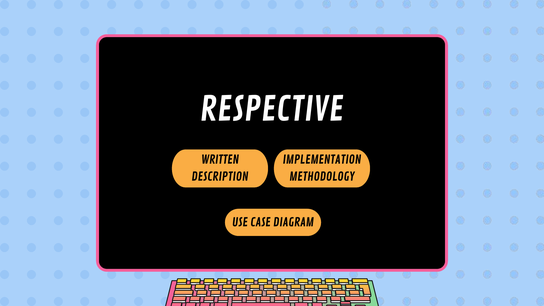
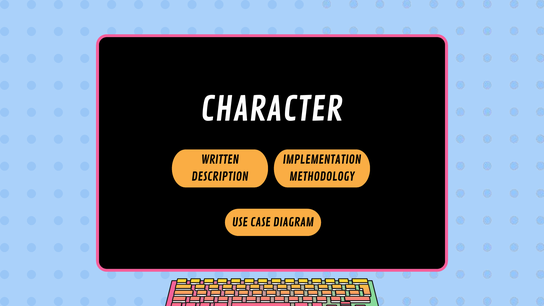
RESPECTIVE: RESPECTIVE -> CHARACTER
